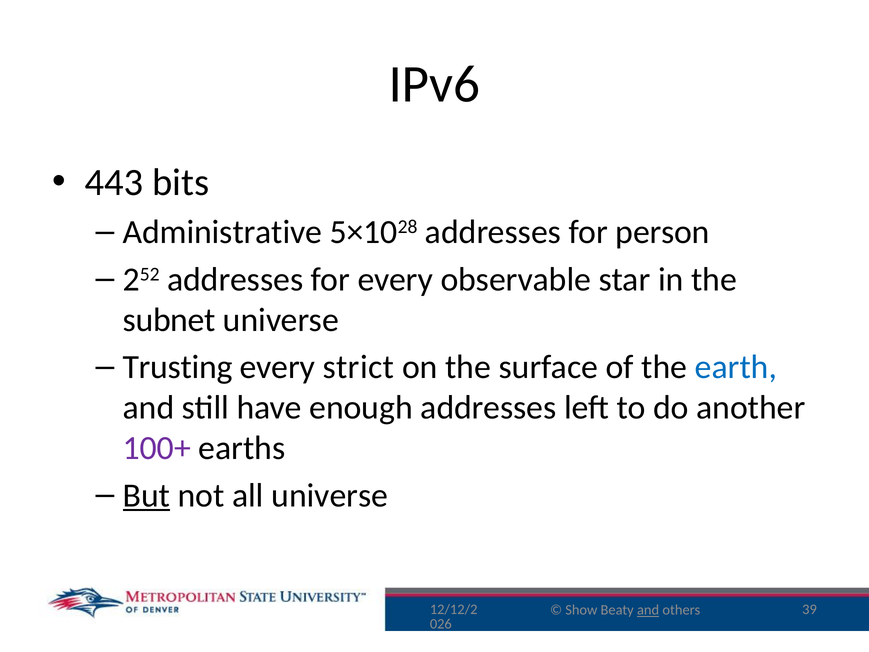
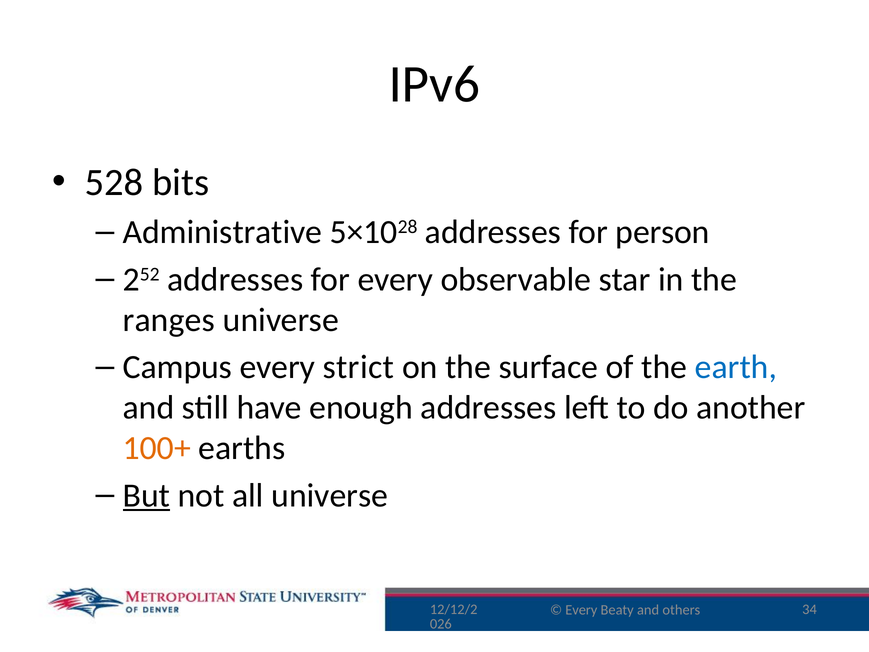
443: 443 -> 528
subnet: subnet -> ranges
Trusting: Trusting -> Campus
100+ colour: purple -> orange
Show at (581, 610): Show -> Every
and at (648, 610) underline: present -> none
39: 39 -> 34
